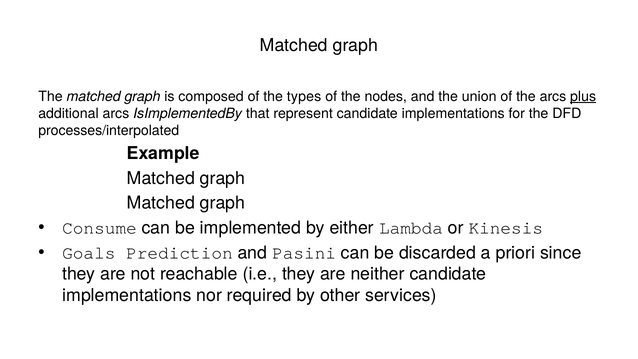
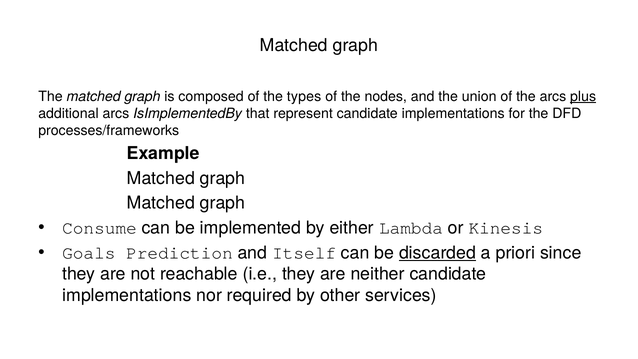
processes/interpolated: processes/interpolated -> processes/frameworks
Pasini: Pasini -> Itself
discarded underline: none -> present
